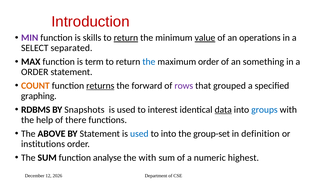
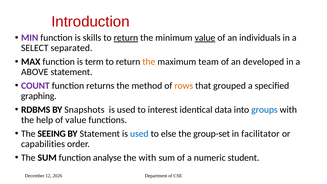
operations: operations -> individuals
the at (149, 62) colour: blue -> orange
maximum order: order -> team
something: something -> developed
ORDER at (35, 72): ORDER -> ABOVE
COUNT colour: orange -> purple
returns underline: present -> none
forward: forward -> method
rows colour: purple -> orange
data underline: present -> none
of there: there -> value
ABOVE: ABOVE -> SEEING
to into: into -> else
definition: definition -> facilitator
institutions: institutions -> capabilities
highest: highest -> student
